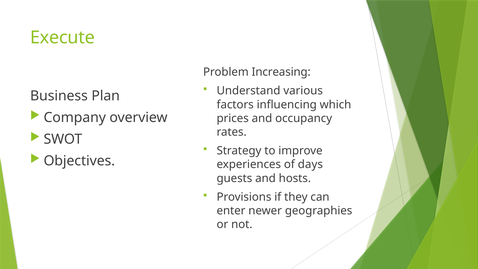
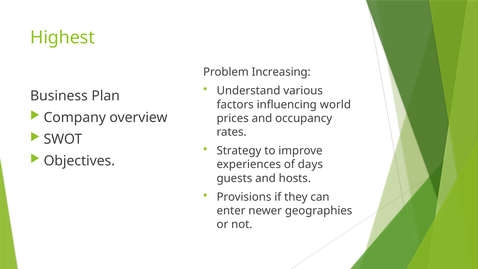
Execute: Execute -> Highest
which: which -> world
